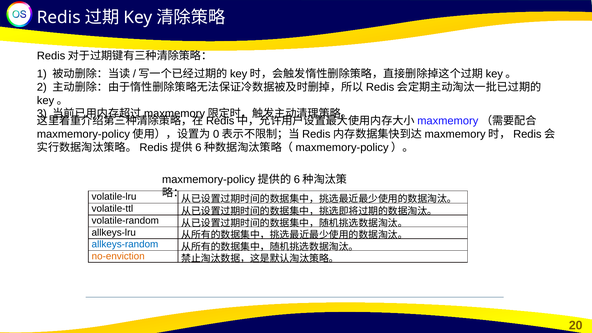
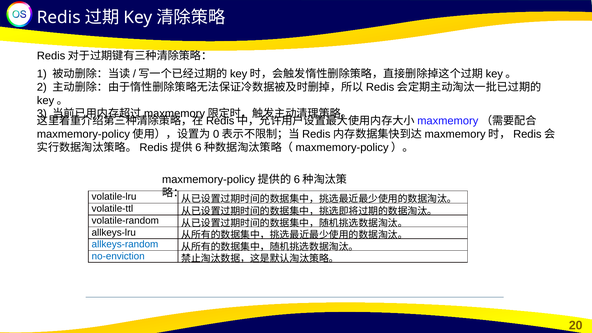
no-enviction colour: orange -> blue
